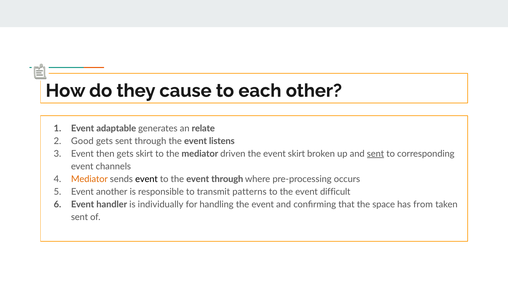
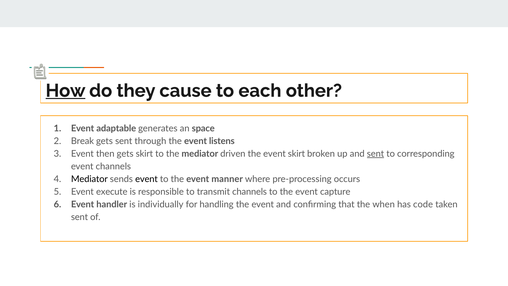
How underline: none -> present
relate: relate -> space
Good: Good -> Break
Mediator at (89, 179) colour: orange -> black
event through: through -> manner
another: another -> execute
transmit patterns: patterns -> channels
difficult: difficult -> capture
space: space -> when
from: from -> code
